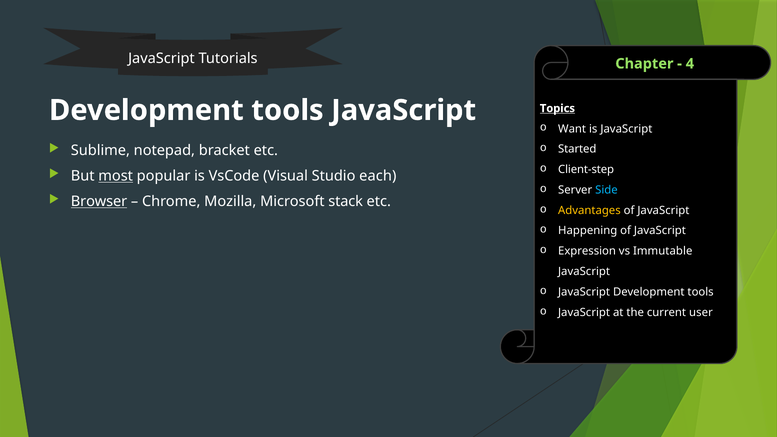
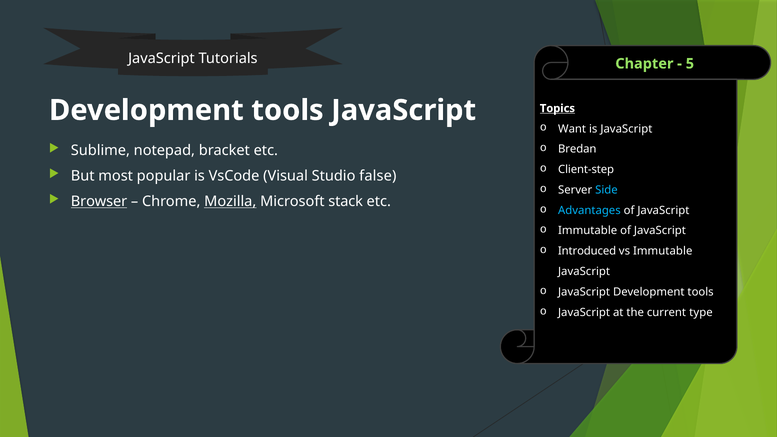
4: 4 -> 5
Started: Started -> Bredan
most underline: present -> none
each: each -> false
Mozilla underline: none -> present
Advantages colour: yellow -> light blue
Happening at (588, 231): Happening -> Immutable
Expression: Expression -> Introduced
user: user -> type
